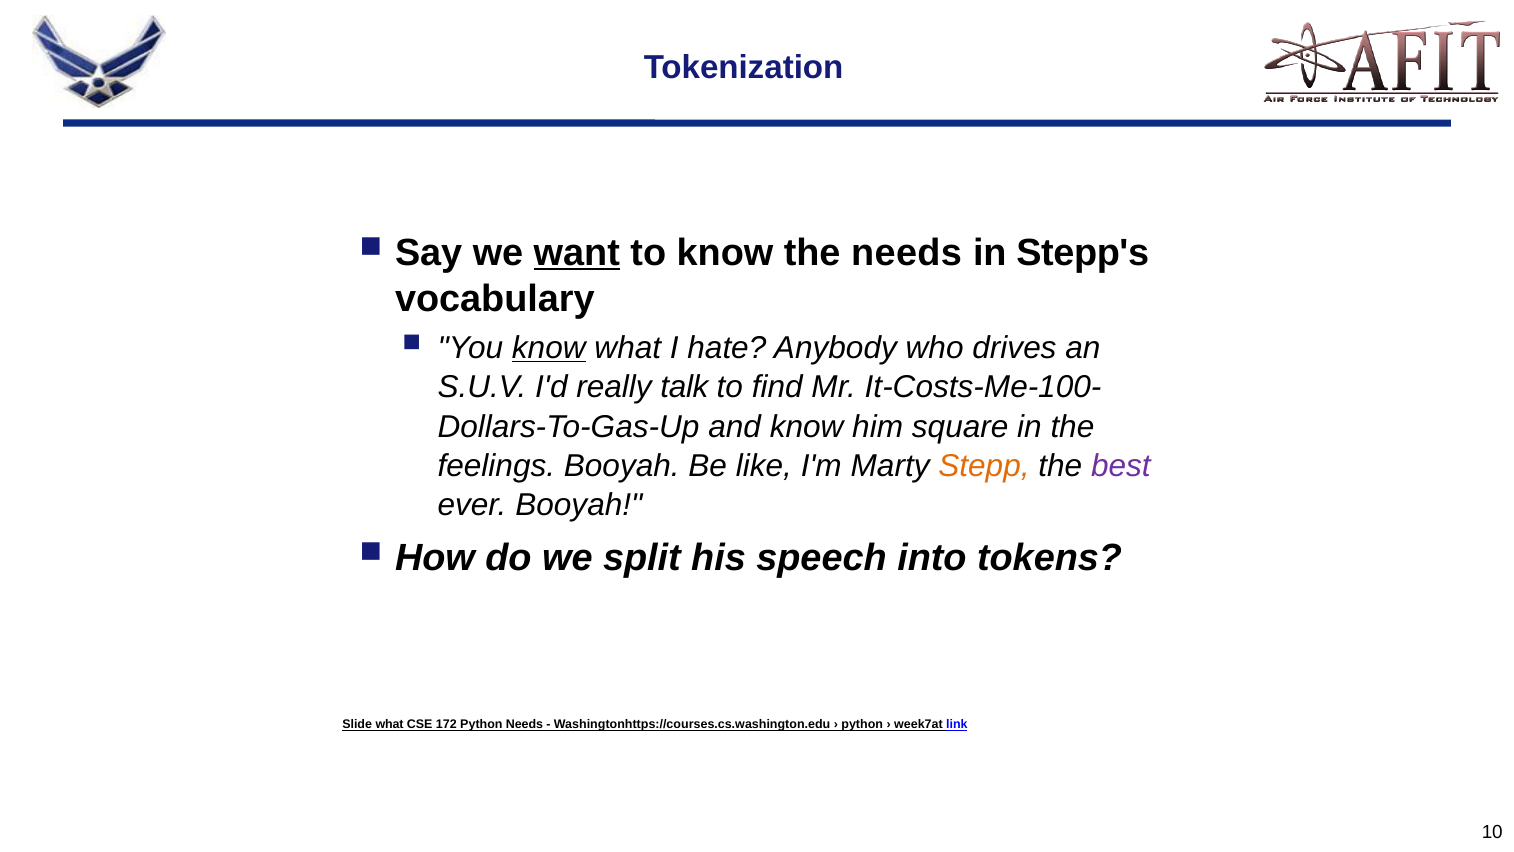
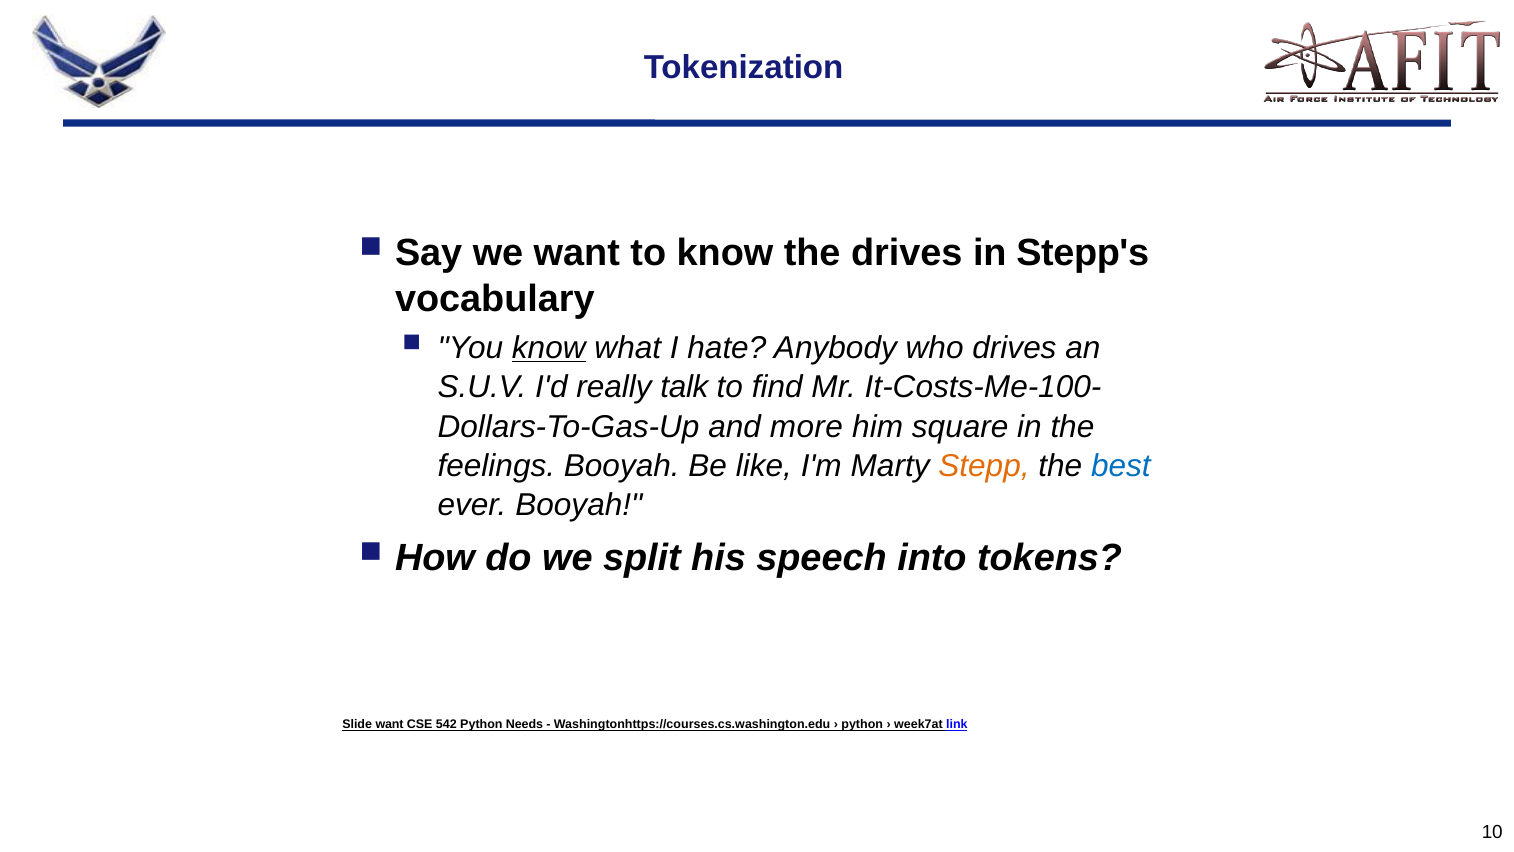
want at (577, 253) underline: present -> none
the needs: needs -> drives
and know: know -> more
best colour: purple -> blue
Slide what: what -> want
172: 172 -> 542
